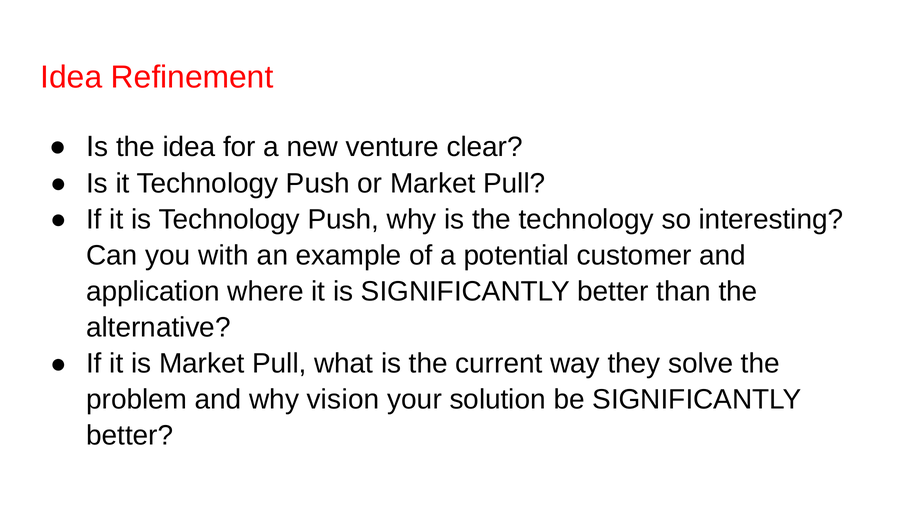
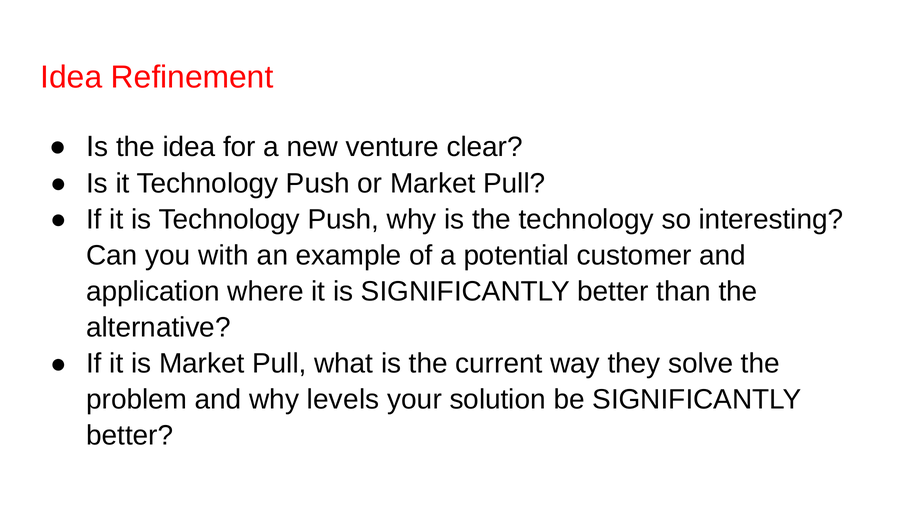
vision: vision -> levels
